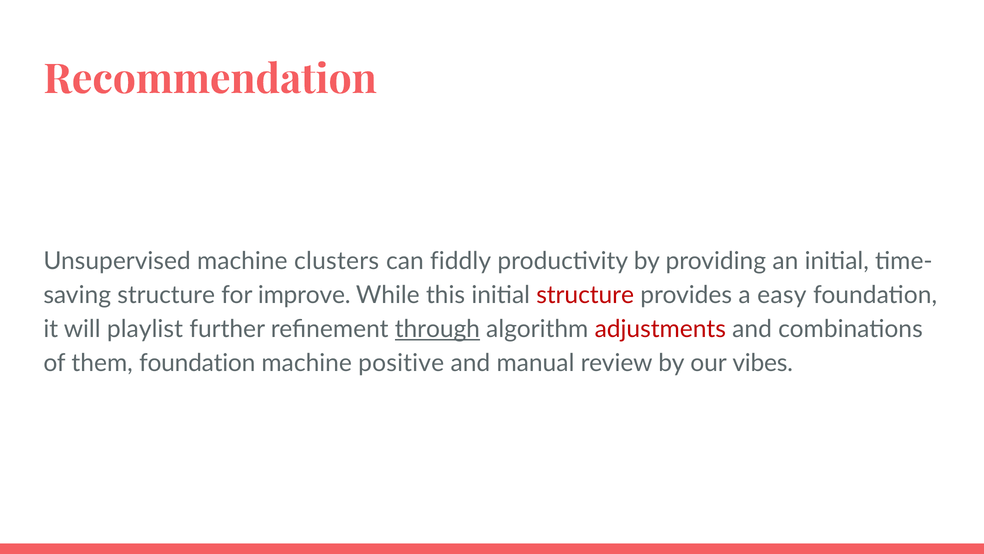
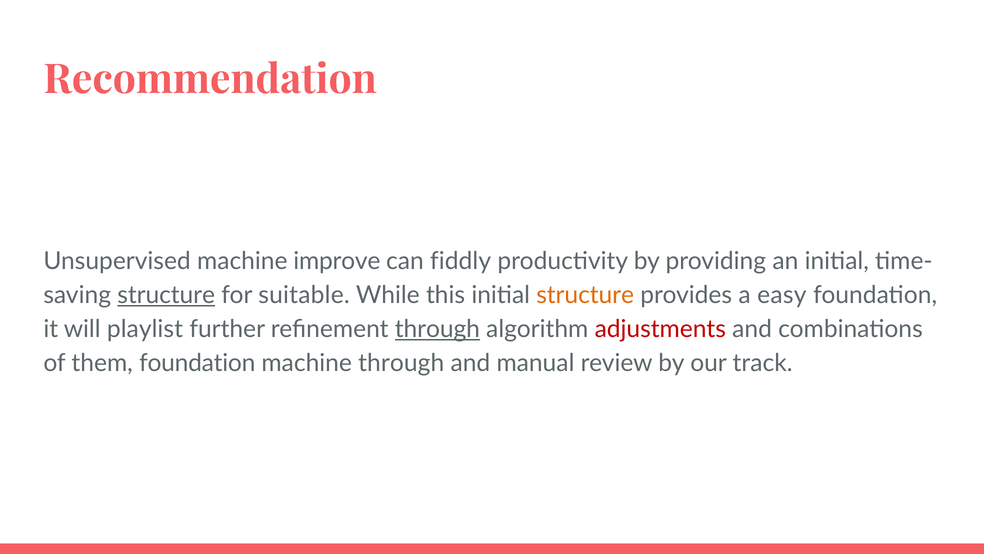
clusters: clusters -> improve
structure at (166, 295) underline: none -> present
improve: improve -> suitable
structure at (585, 295) colour: red -> orange
machine positive: positive -> through
vibes: vibes -> track
